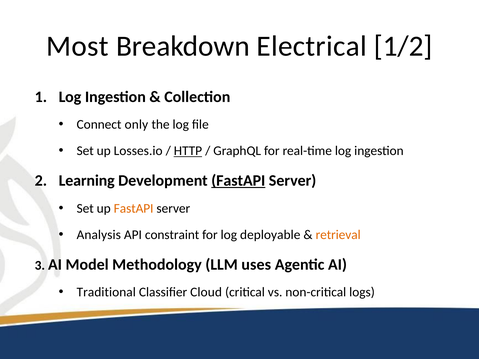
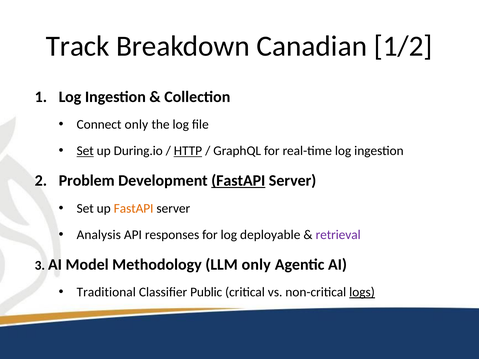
Most: Most -> Track
Electrical: Electrical -> Canadian
Set at (85, 151) underline: none -> present
Losses.io: Losses.io -> During.io
Learning: Learning -> Problem
constraint: constraint -> responses
retrieval colour: orange -> purple
LLM uses: uses -> only
Cloud: Cloud -> Public
logs underline: none -> present
